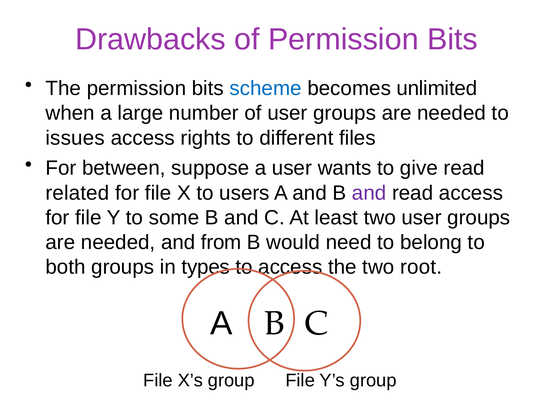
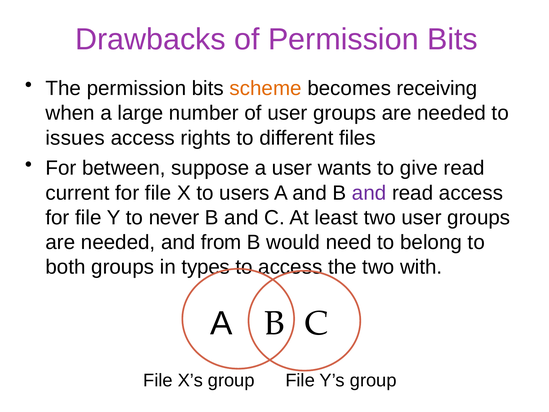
scheme colour: blue -> orange
unlimited: unlimited -> receiving
related: related -> current
some: some -> never
root: root -> with
